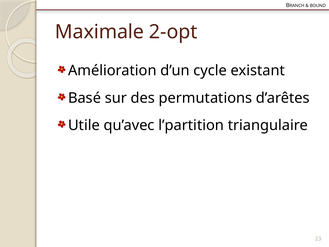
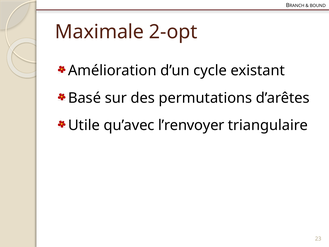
l’partition: l’partition -> l’renvoyer
